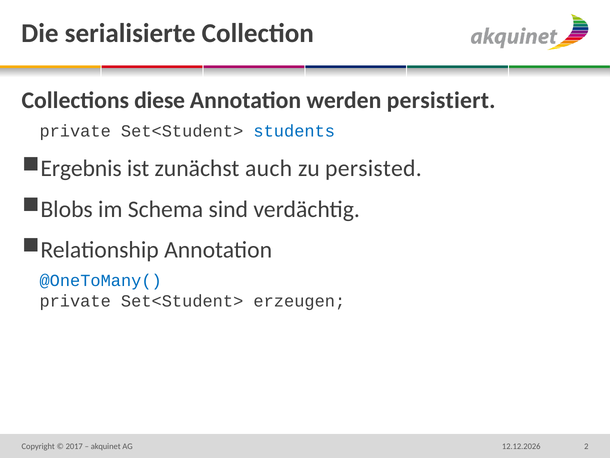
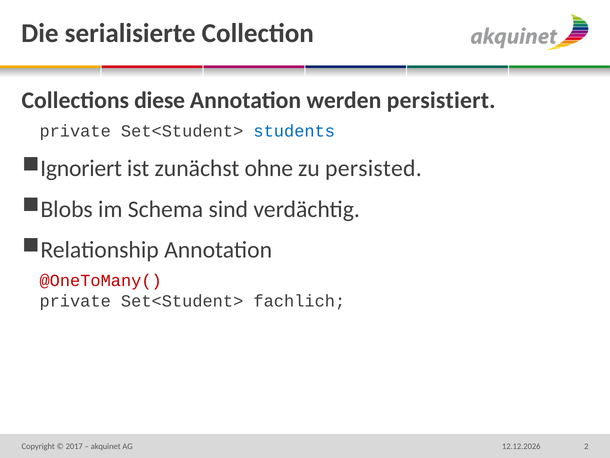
Ergebnis: Ergebnis -> Ignoriert
auch: auch -> ohne
@OneToMany( colour: blue -> red
erzeugen: erzeugen -> fachlich
